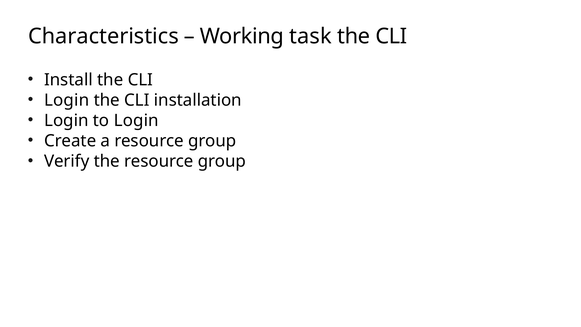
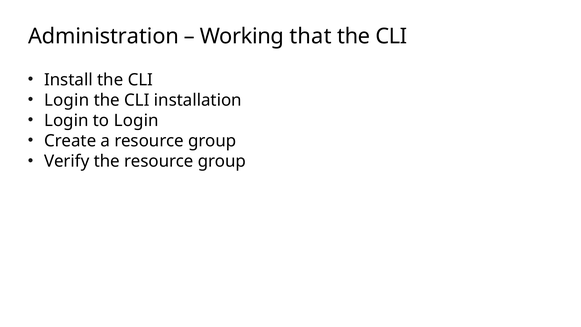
Characteristics: Characteristics -> Administration
task: task -> that
